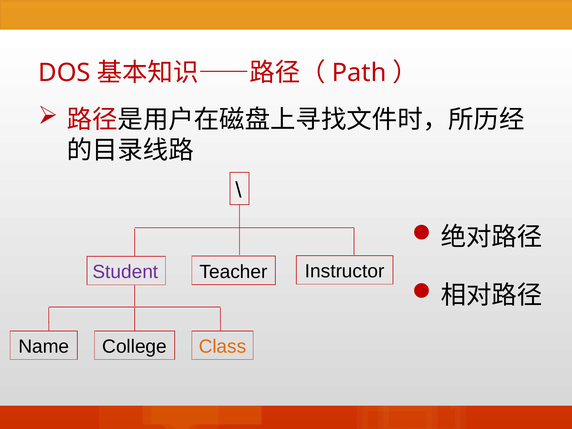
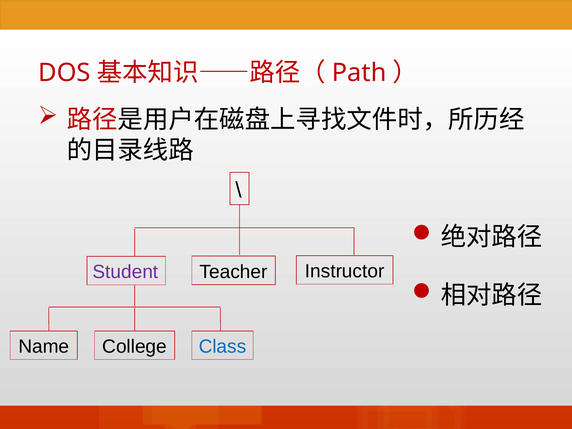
Class colour: orange -> blue
